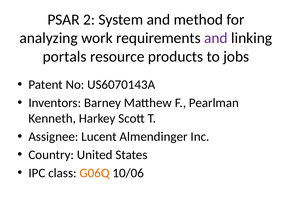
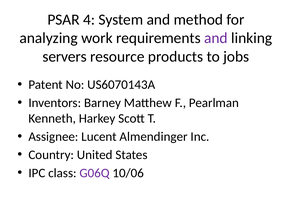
2: 2 -> 4
portals: portals -> servers
G06Q colour: orange -> purple
